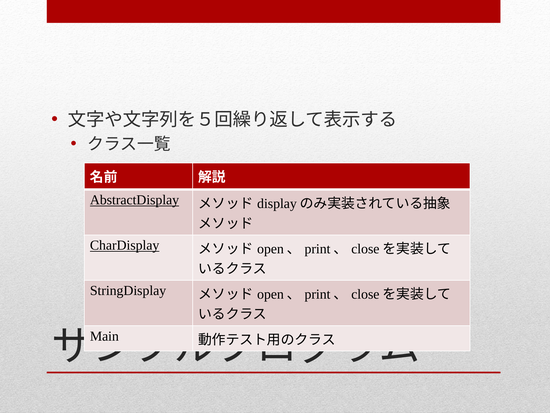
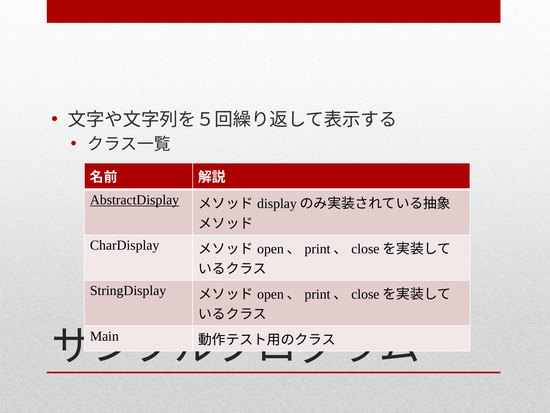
CharDisplay underline: present -> none
